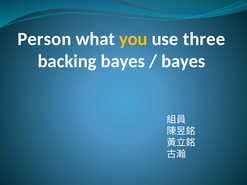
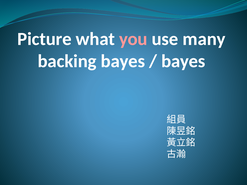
Person: Person -> Picture
you colour: yellow -> pink
three: three -> many
